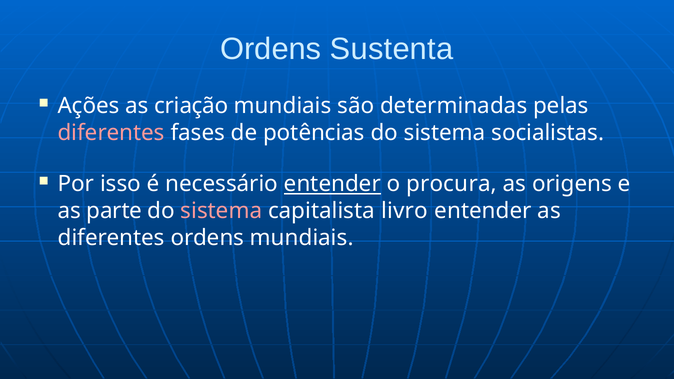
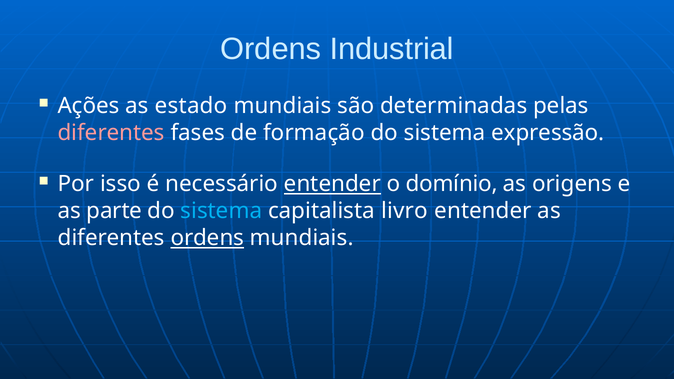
Sustenta: Sustenta -> Industrial
criação: criação -> estado
potências: potências -> formação
socialistas: socialistas -> expressão
procura: procura -> domínio
sistema at (221, 211) colour: pink -> light blue
ordens at (207, 238) underline: none -> present
